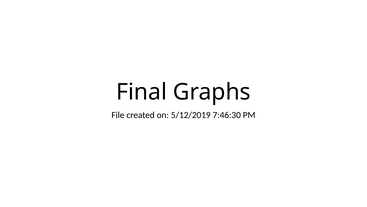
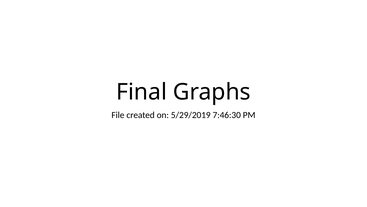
5/12/2019: 5/12/2019 -> 5/29/2019
